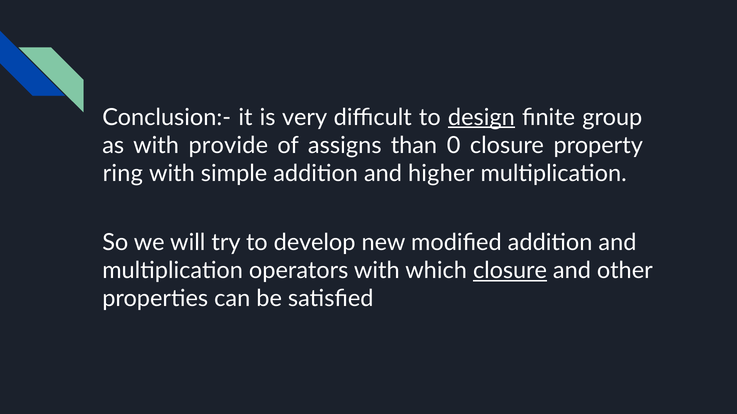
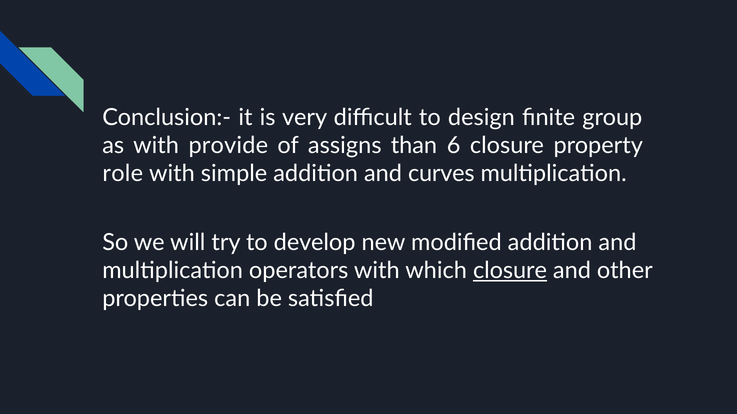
design underline: present -> none
0: 0 -> 6
ring: ring -> role
higher: higher -> curves
